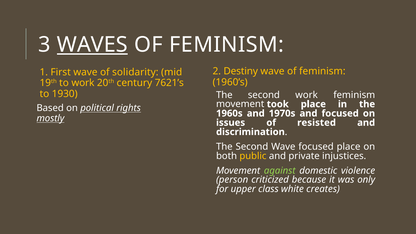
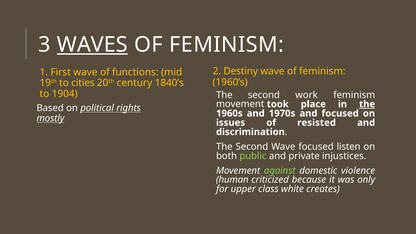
solidarity: solidarity -> functions
to work: work -> cities
7621’s: 7621’s -> 1840’s
1930: 1930 -> 1904
the at (367, 104) underline: none -> present
focused place: place -> listen
public colour: yellow -> light green
person: person -> human
